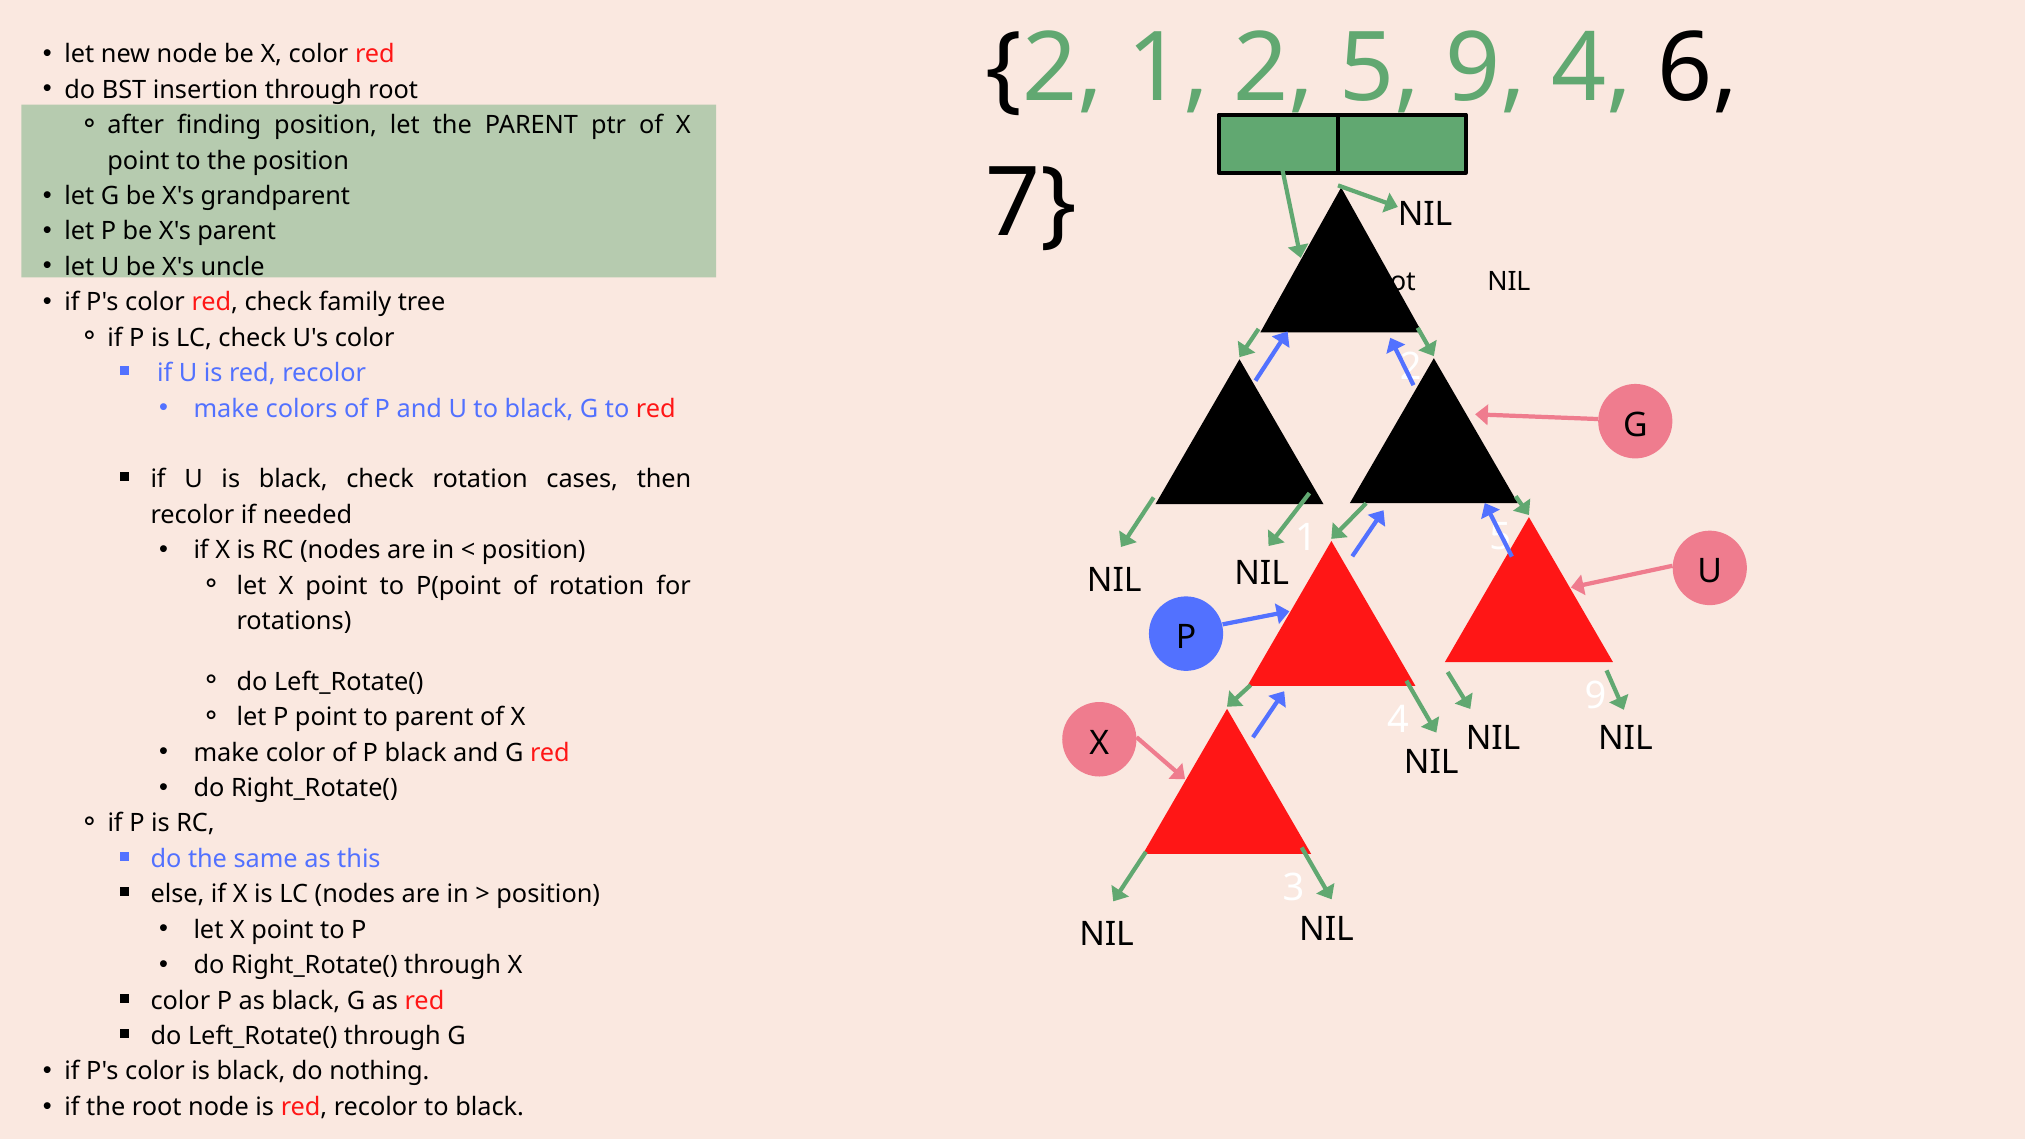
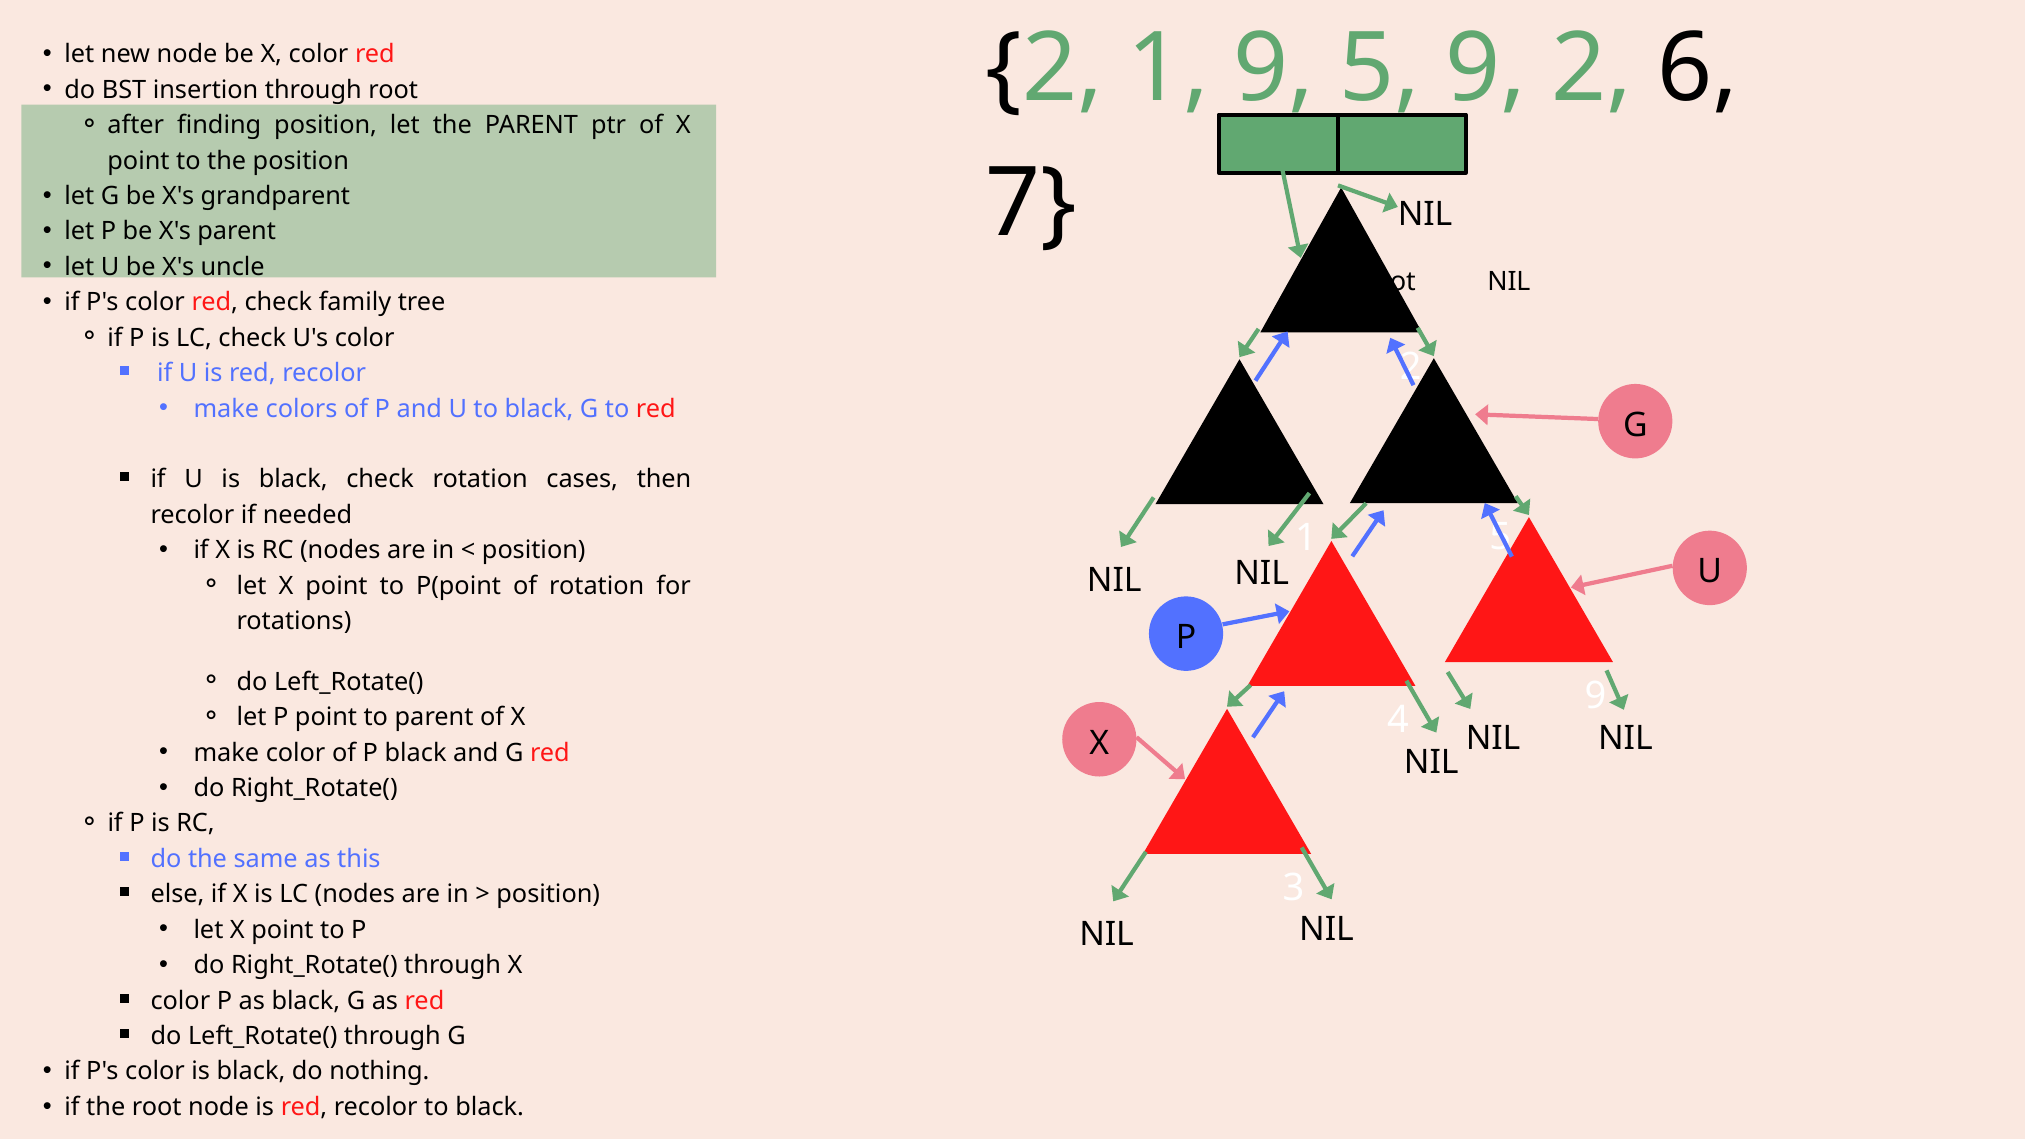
1 2: 2 -> 9
9 4: 4 -> 2
